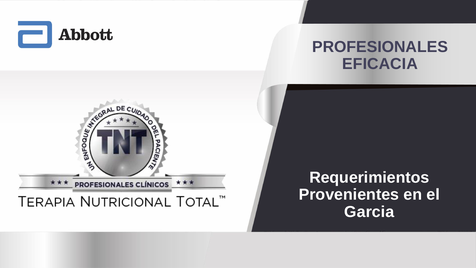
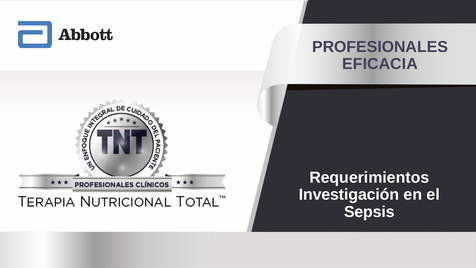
Provenientes: Provenientes -> Investigación
Garcia: Garcia -> Sepsis
